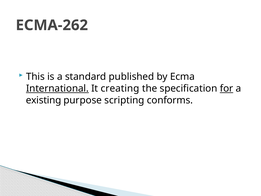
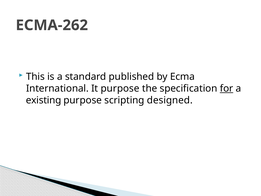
International underline: present -> none
It creating: creating -> purpose
conforms: conforms -> designed
